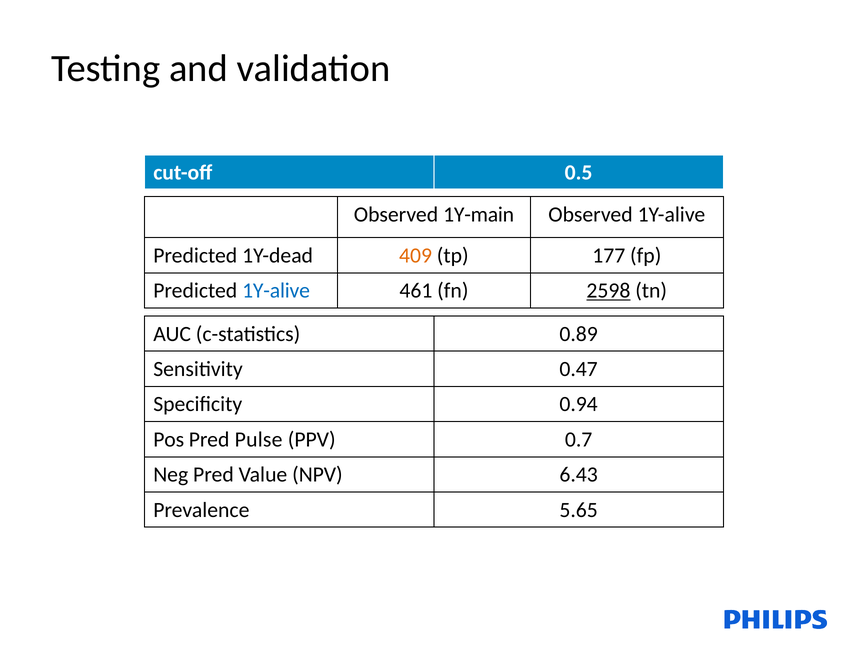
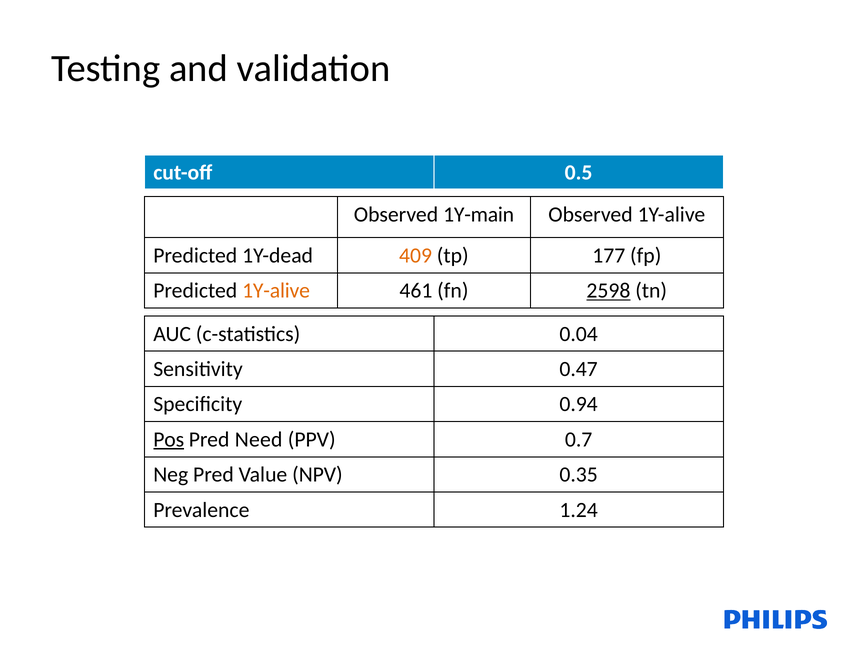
1Y-alive at (276, 291) colour: blue -> orange
0.89: 0.89 -> 0.04
Pos underline: none -> present
Pulse: Pulse -> Need
6.43: 6.43 -> 0.35
5.65: 5.65 -> 1.24
